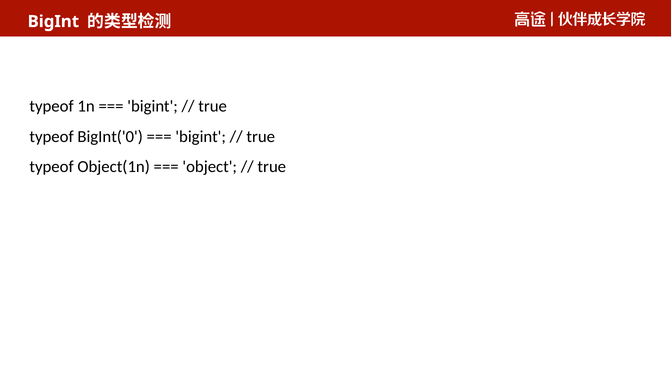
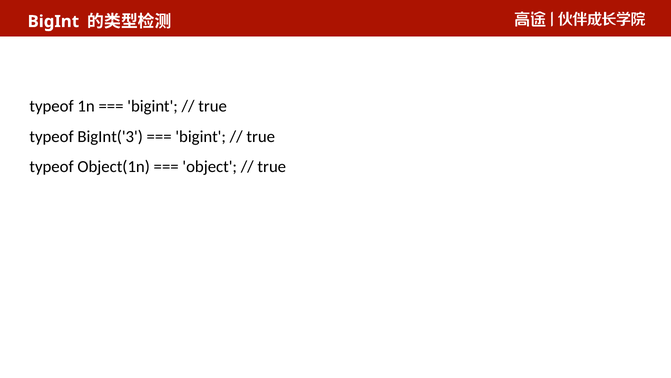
BigInt('0: BigInt('0 -> BigInt('3
